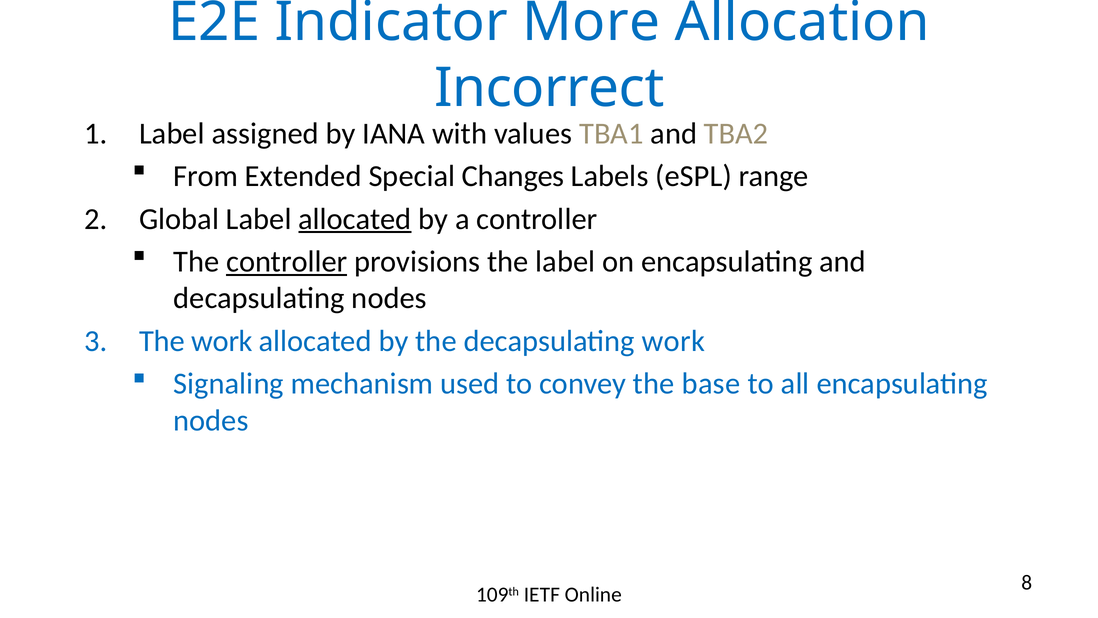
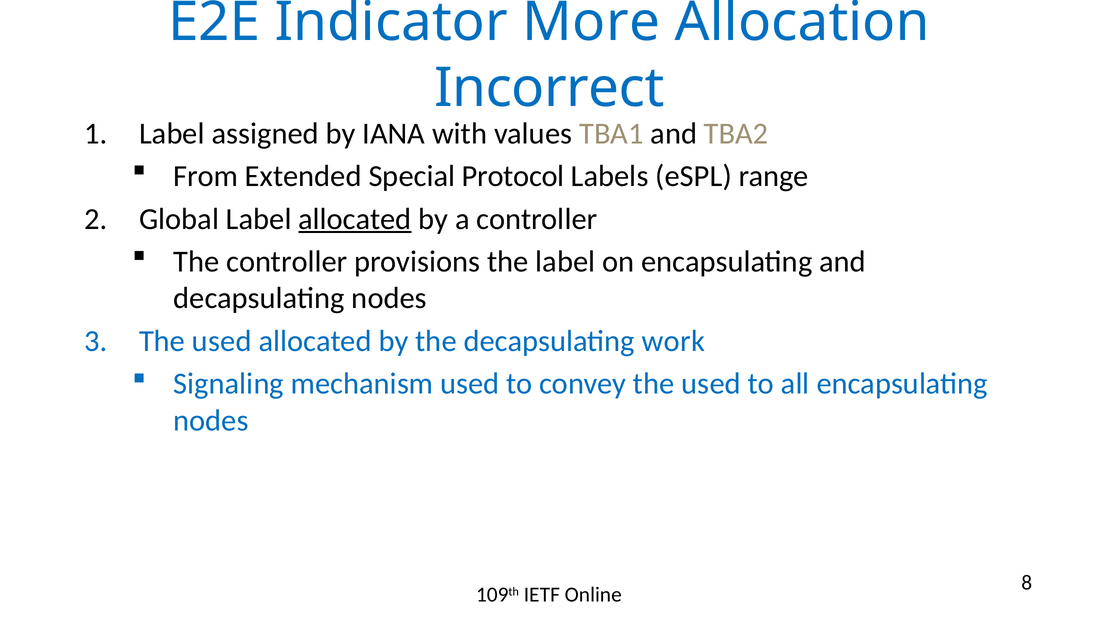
Changes: Changes -> Protocol
controller at (287, 262) underline: present -> none
work at (222, 341): work -> used
convey the base: base -> used
